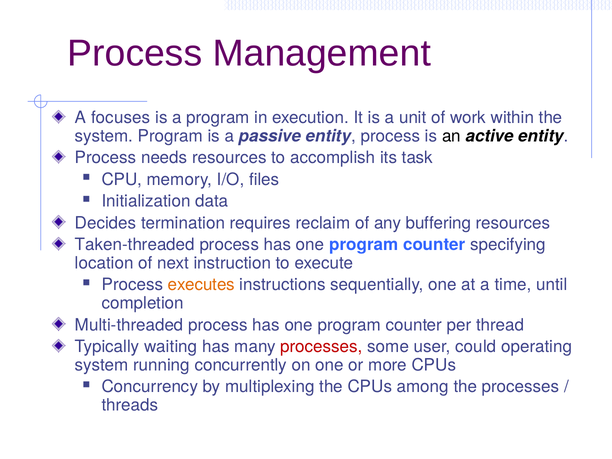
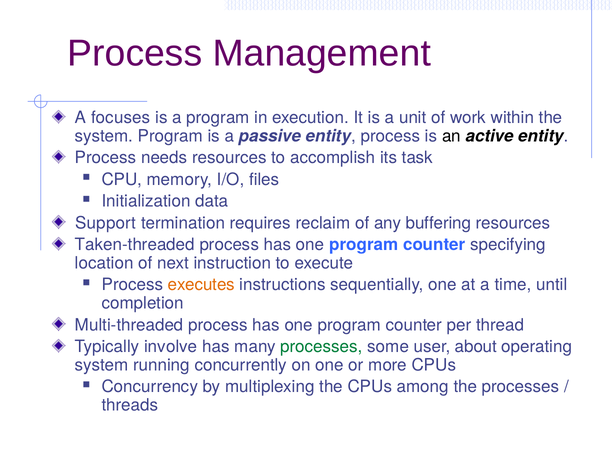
Decides: Decides -> Support
waiting: waiting -> involve
processes at (321, 347) colour: red -> green
could: could -> about
